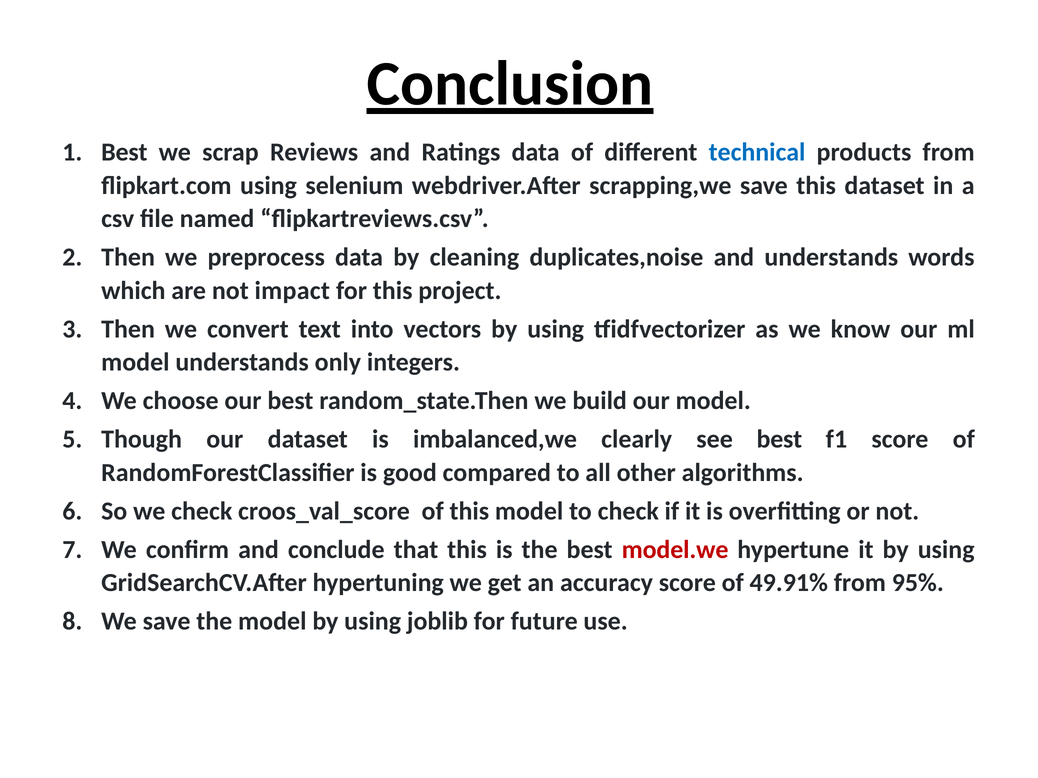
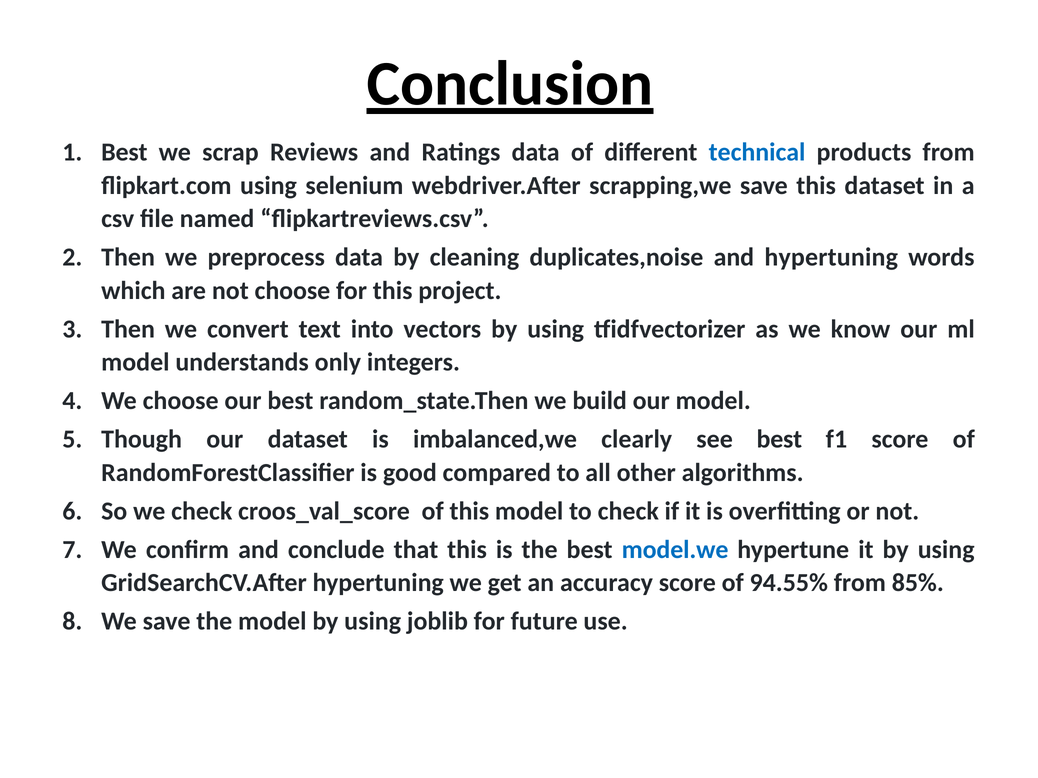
and understands: understands -> hypertuning
not impact: impact -> choose
model.we colour: red -> blue
49.91%: 49.91% -> 94.55%
95%: 95% -> 85%
